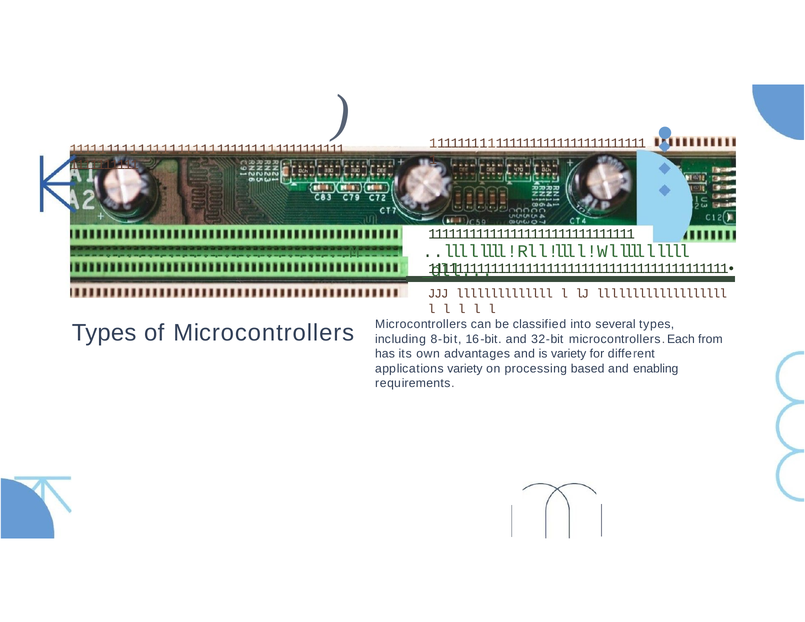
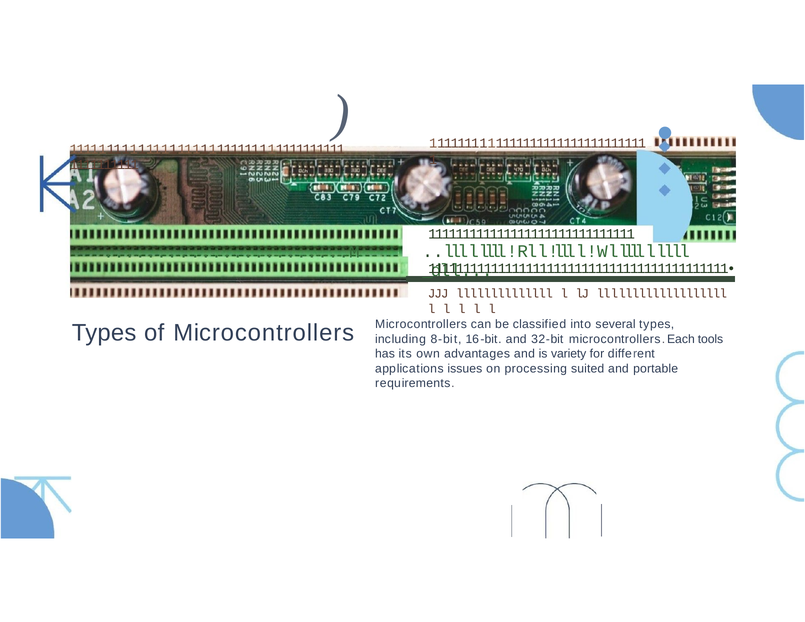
from: from -> tools
applications variety: variety -> issues
based: based -> suited
enabling: enabling -> portable
